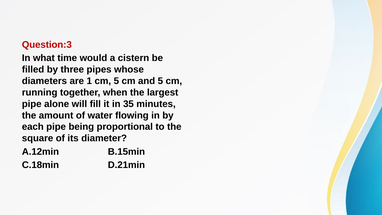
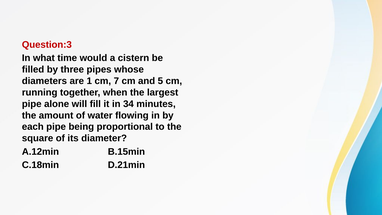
cm 5: 5 -> 7
35: 35 -> 34
